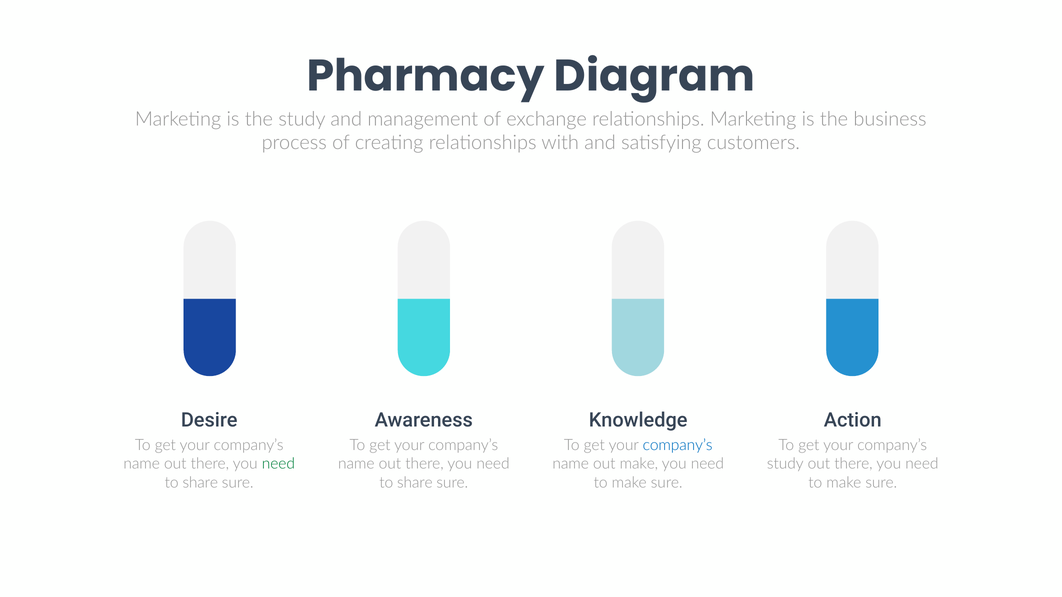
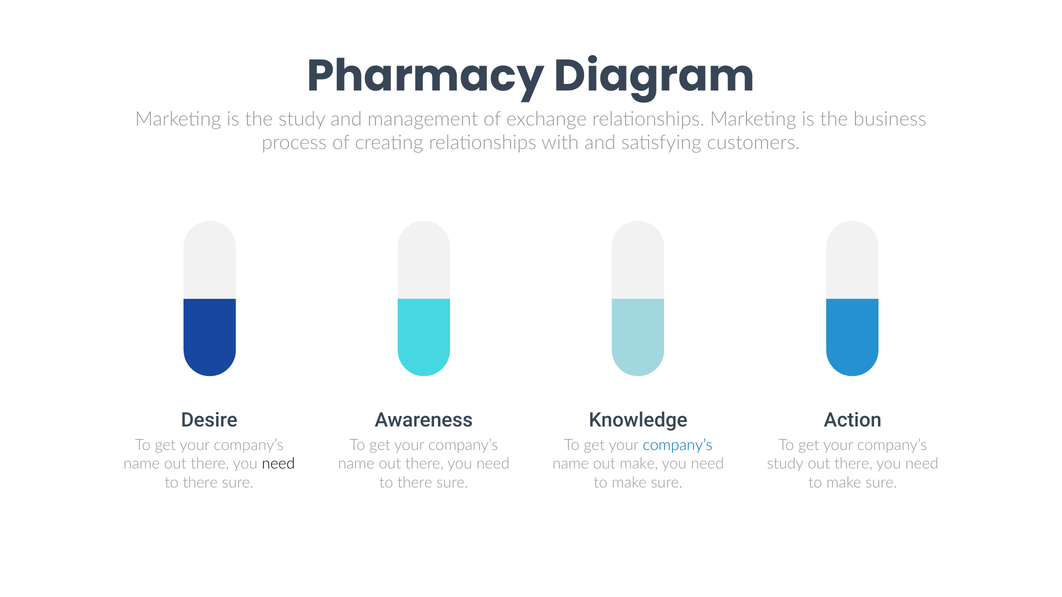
need at (278, 464) colour: green -> black
share at (200, 483): share -> there
share at (415, 483): share -> there
